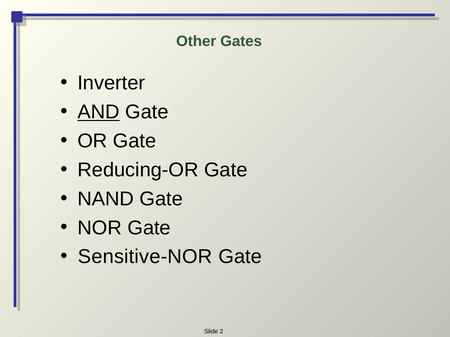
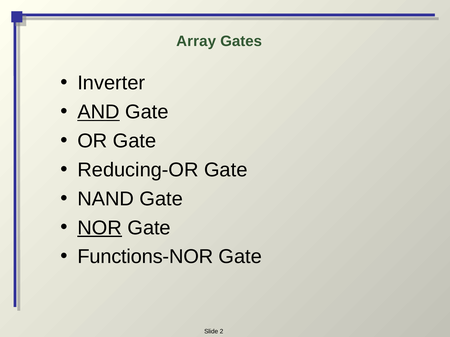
Other: Other -> Array
NOR underline: none -> present
Sensitive-NOR: Sensitive-NOR -> Functions-NOR
